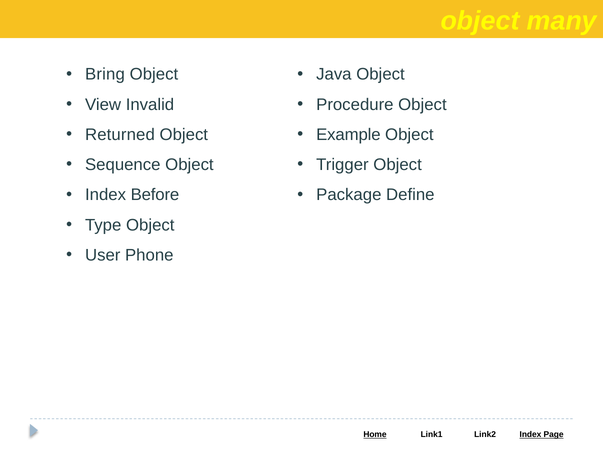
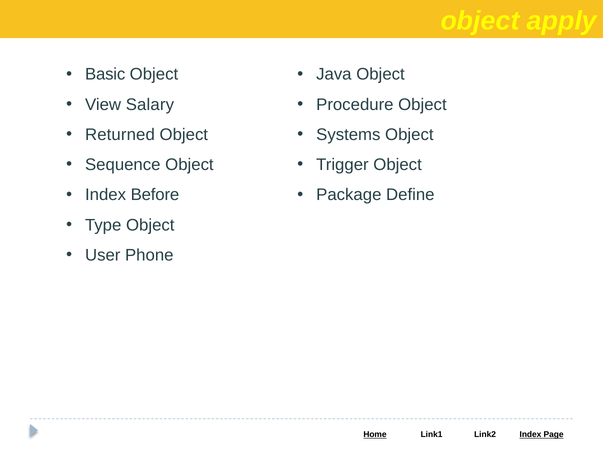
many: many -> apply
Bring: Bring -> Basic
Invalid: Invalid -> Salary
Example: Example -> Systems
